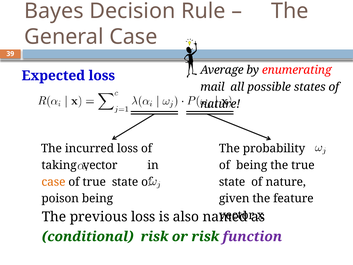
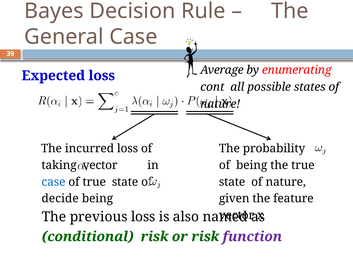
mail: mail -> cont
case at (53, 182) colour: orange -> blue
poison: poison -> decide
